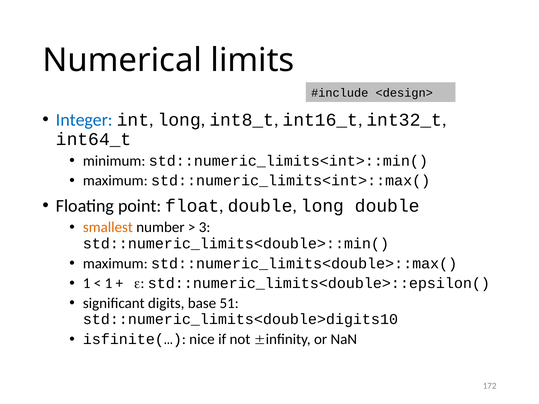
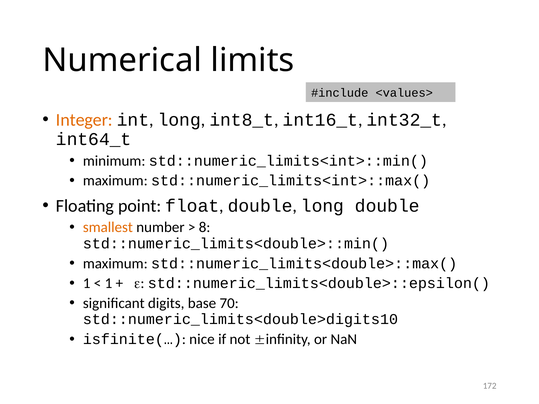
<design>: <design> -> <values>
Integer colour: blue -> orange
3: 3 -> 8
51: 51 -> 70
